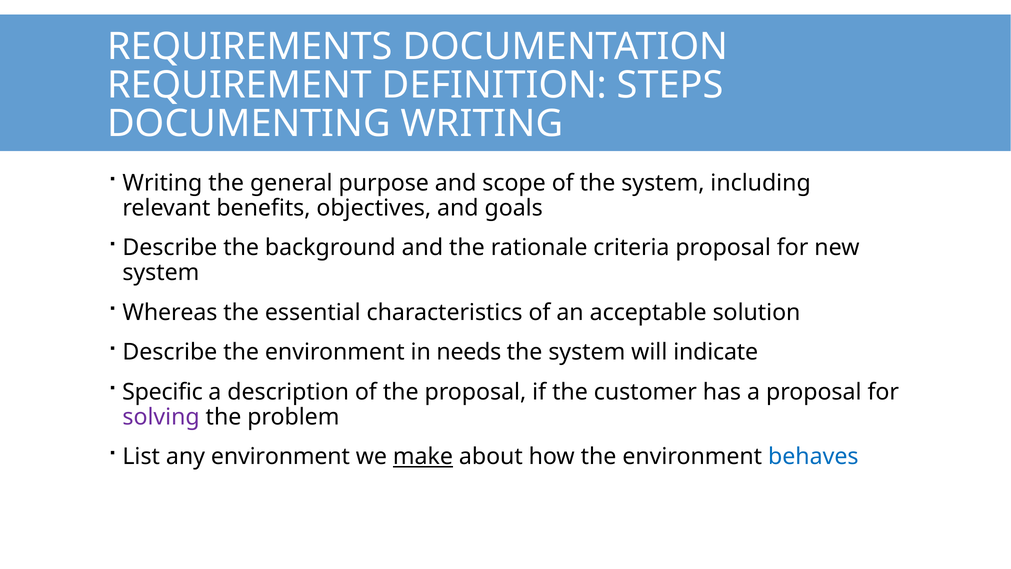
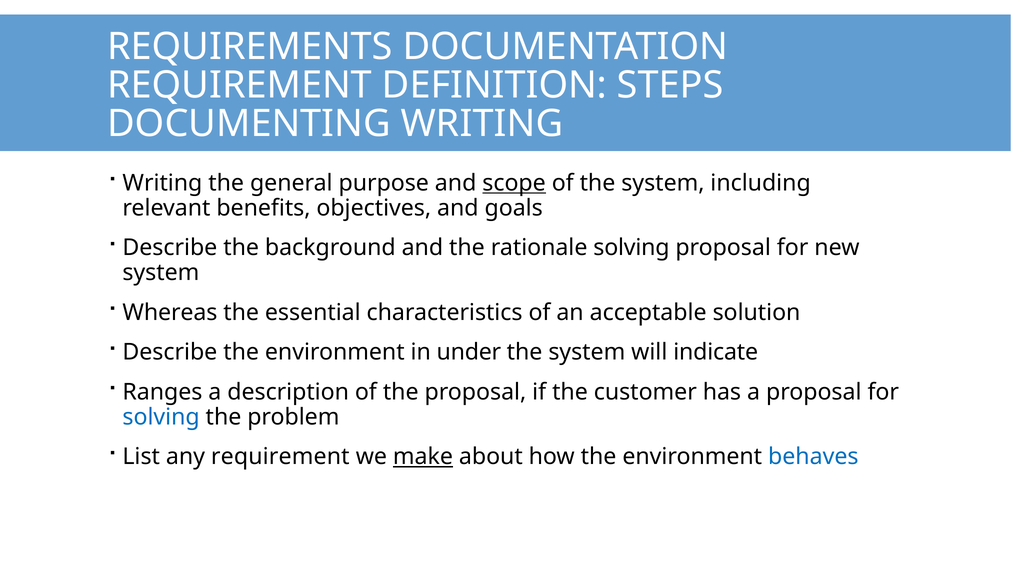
scope underline: none -> present
rationale criteria: criteria -> solving
needs: needs -> under
Specific: Specific -> Ranges
solving at (161, 417) colour: purple -> blue
any environment: environment -> requirement
